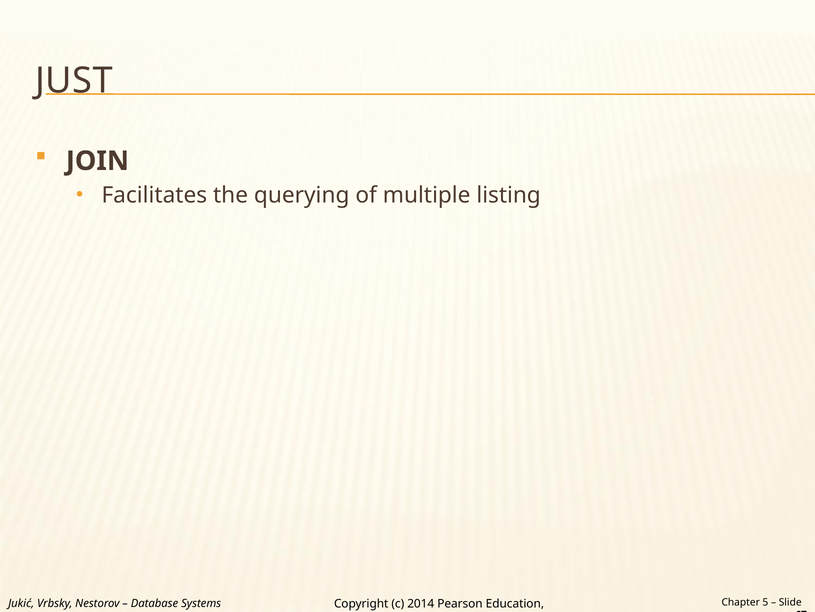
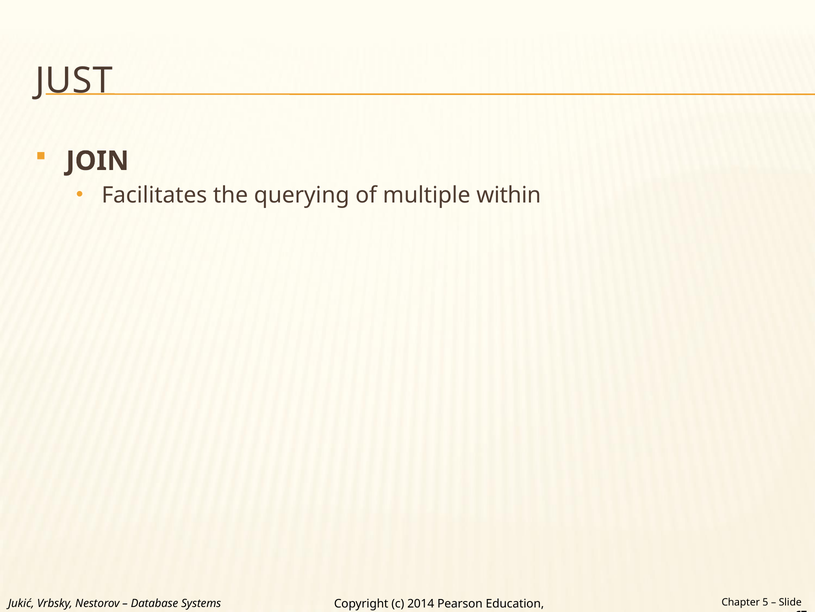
listing: listing -> within
